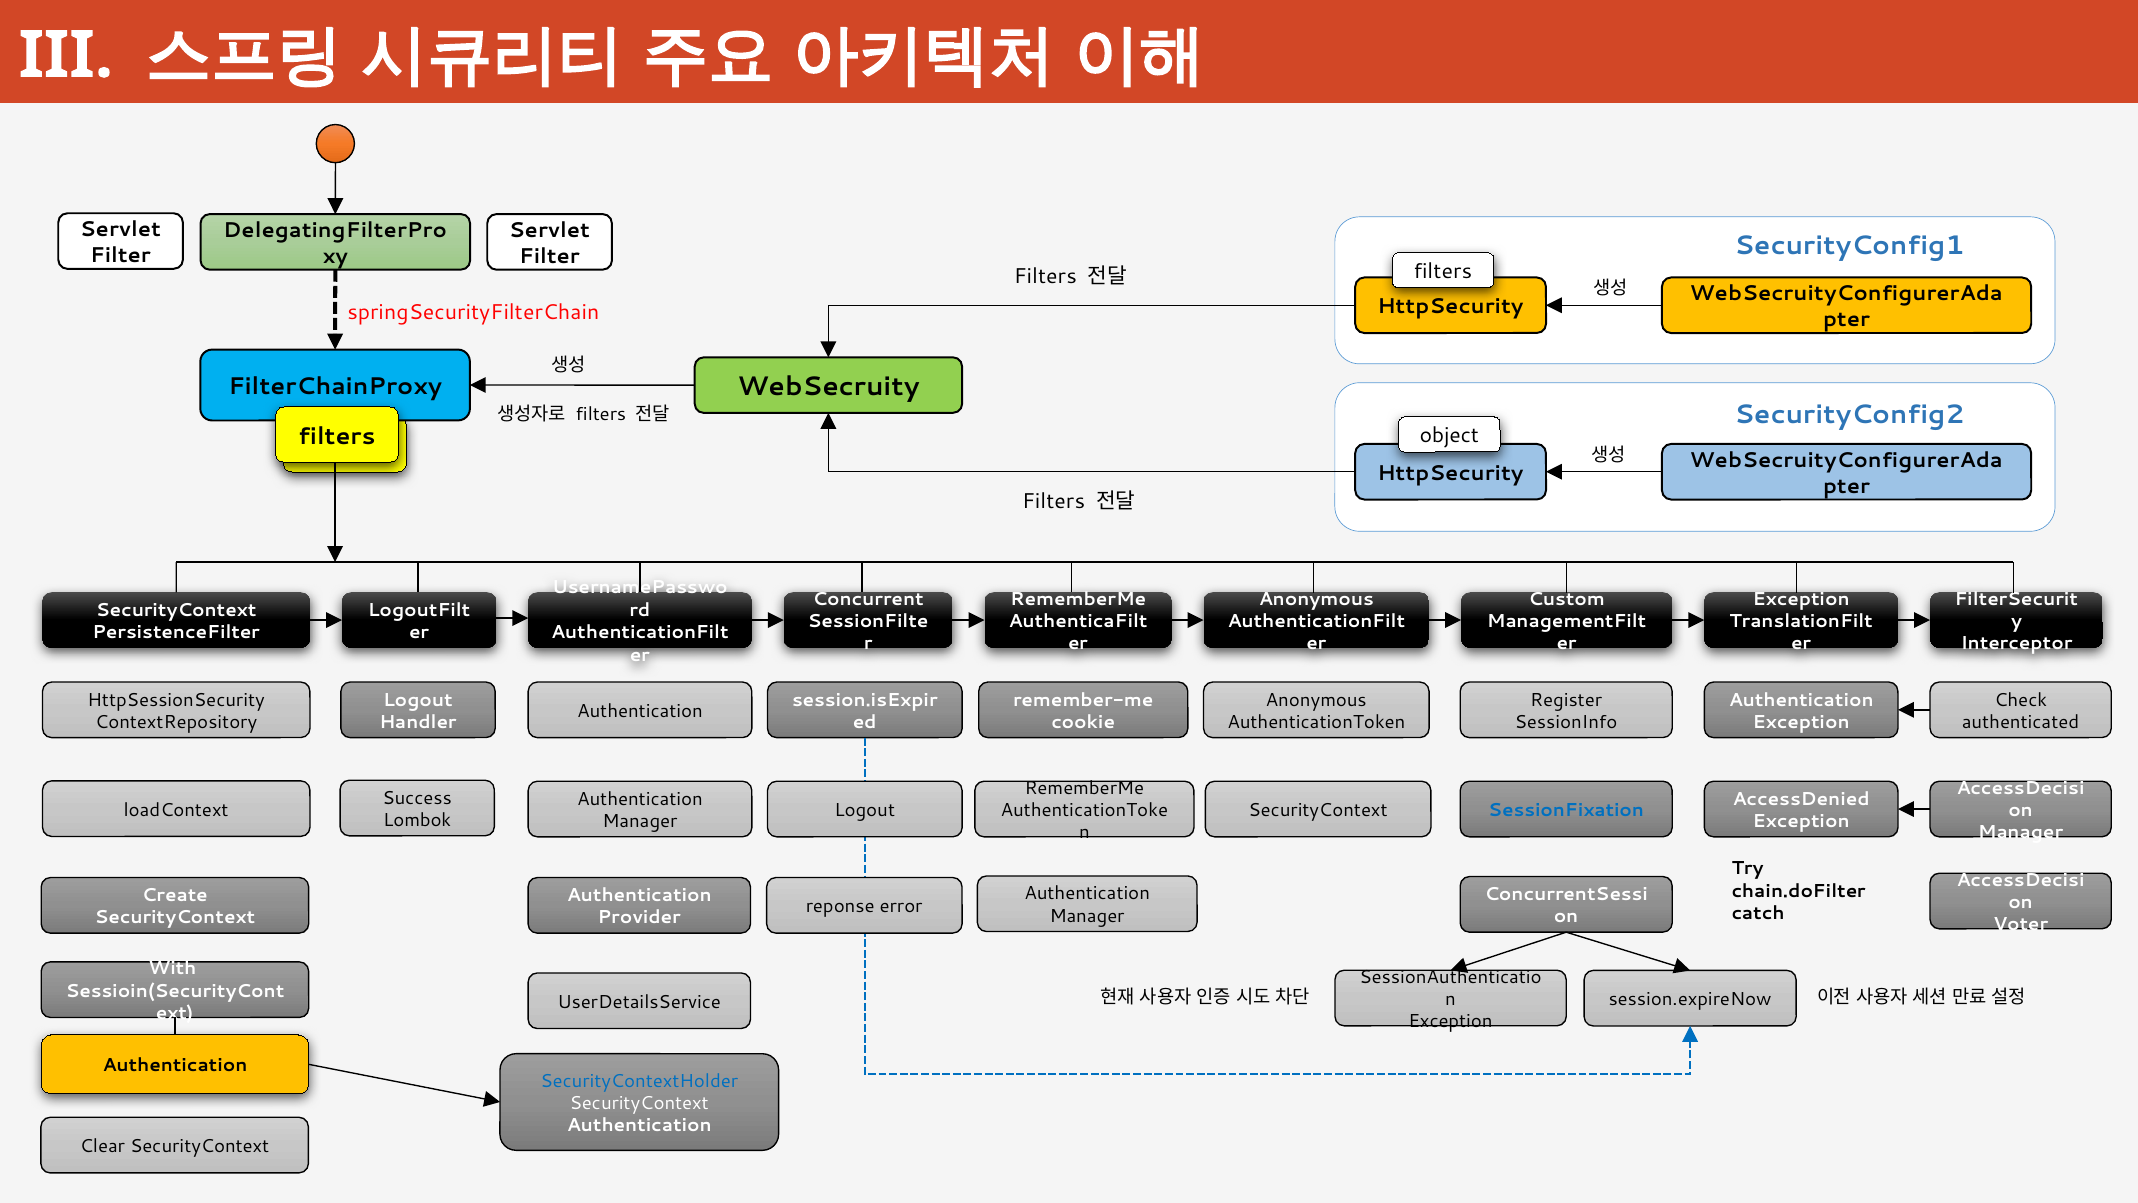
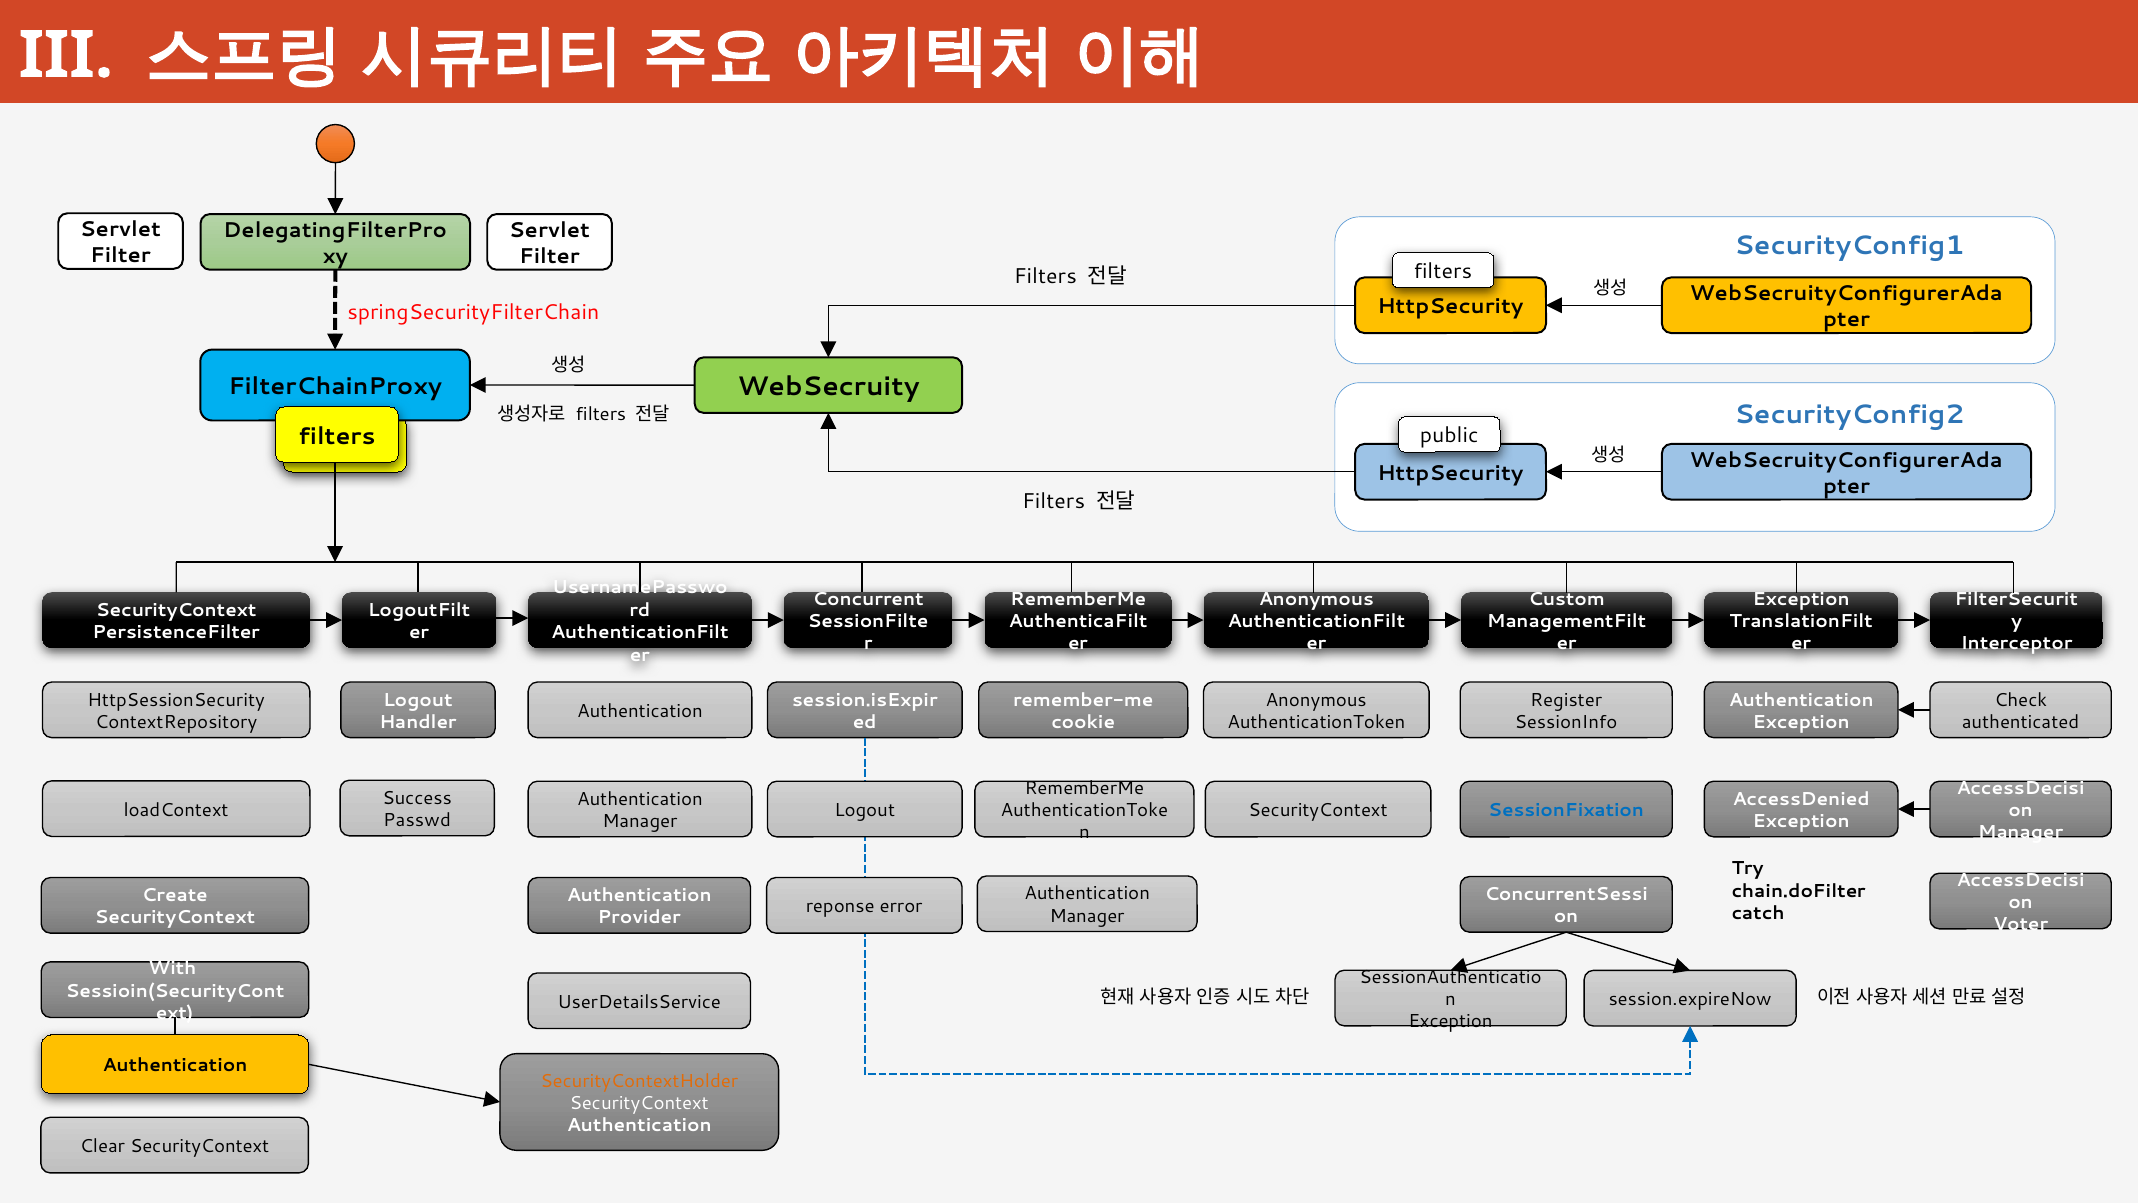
object: object -> public
Lombok: Lombok -> Passwd
SecurityContextHolder colour: blue -> orange
